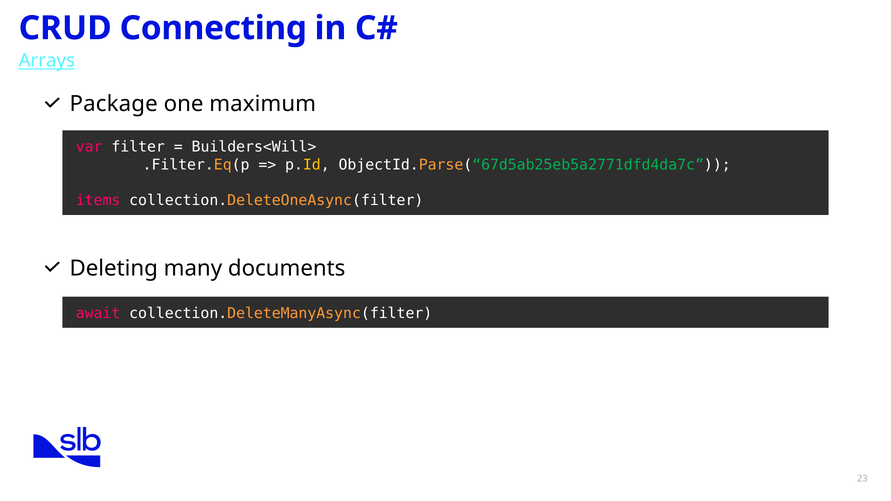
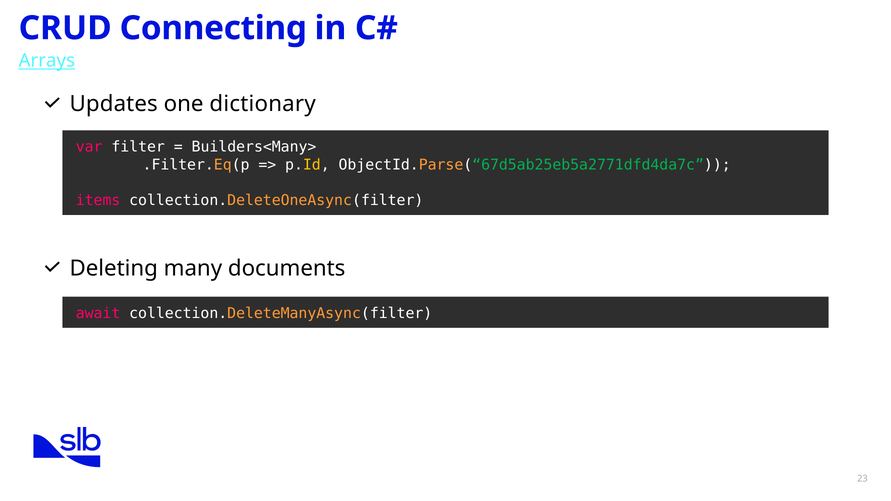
Package: Package -> Updates
maximum: maximum -> dictionary
Builders<Will>: Builders<Will> -> Builders<Many>
